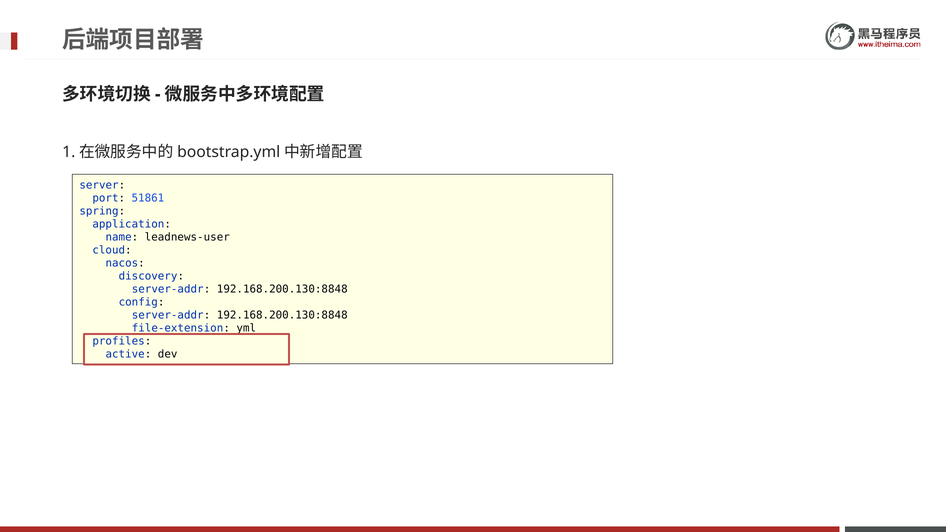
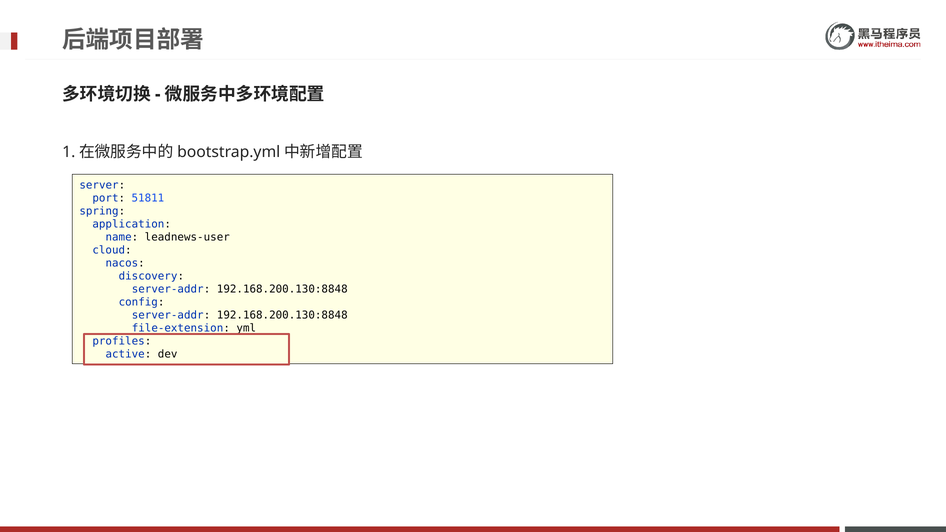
51861: 51861 -> 51811
